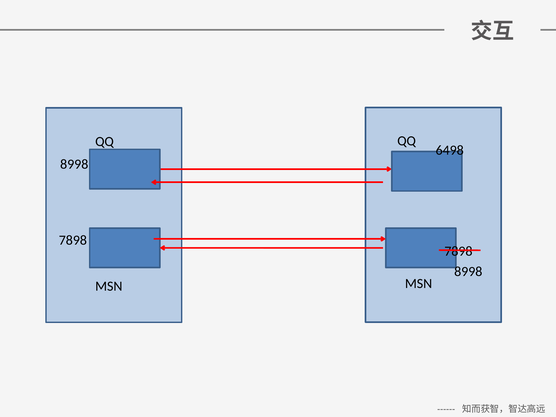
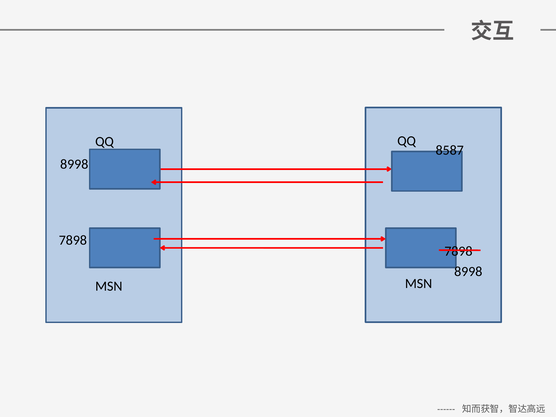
6498: 6498 -> 8587
